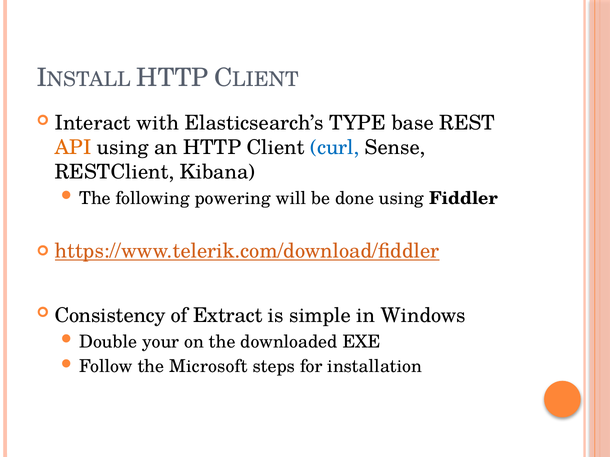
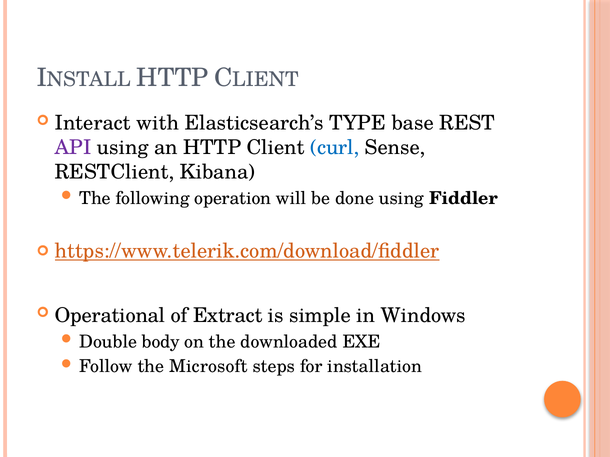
API colour: orange -> purple
powering: powering -> operation
Consistency: Consistency -> Operational
your: your -> body
